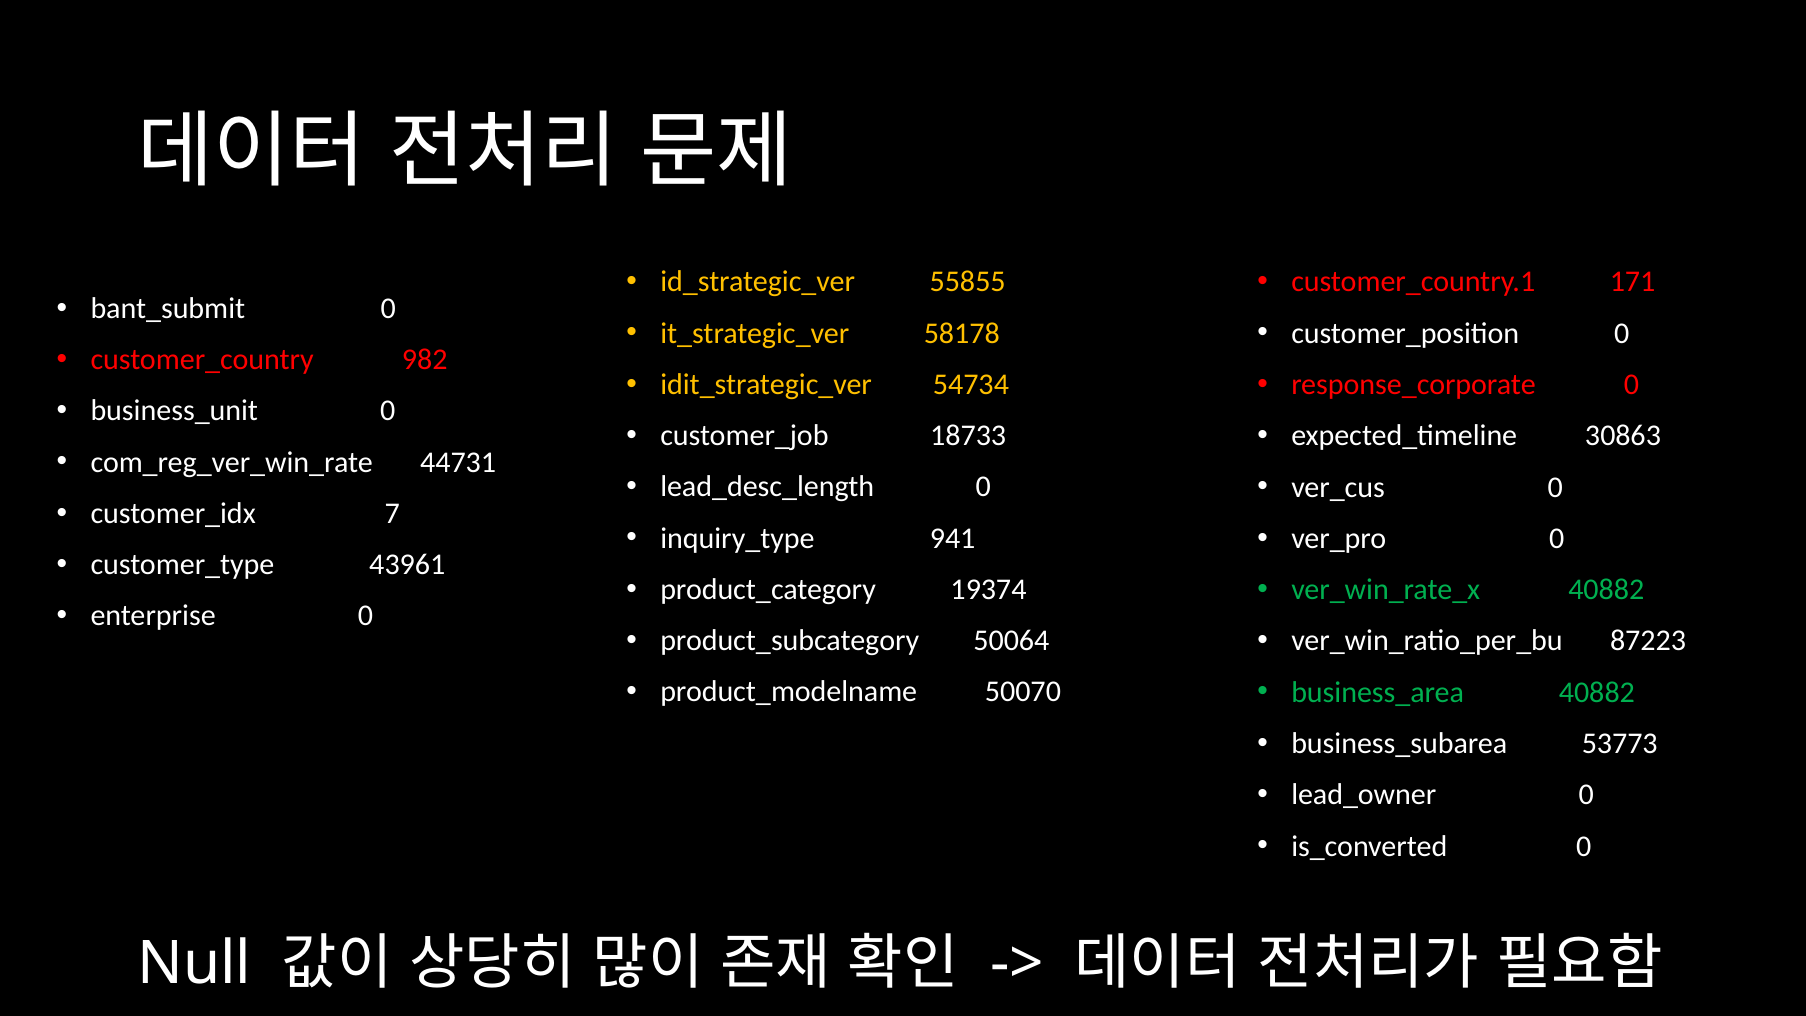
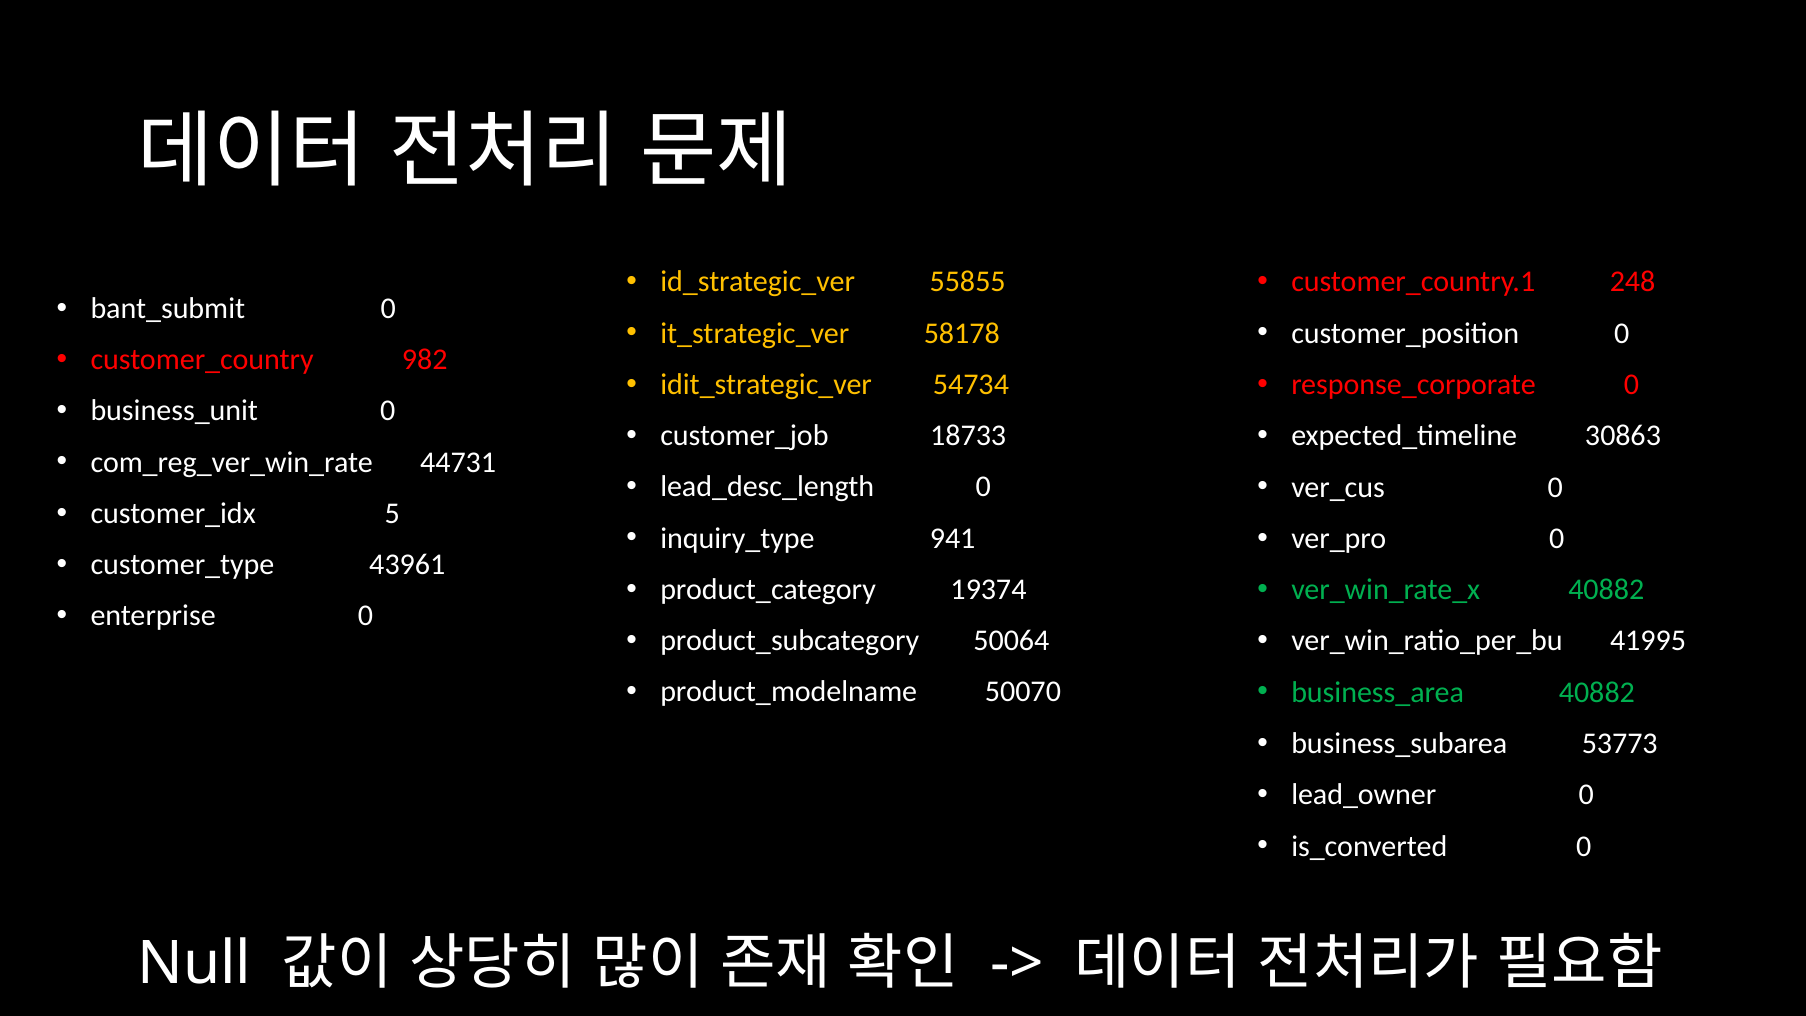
171: 171 -> 248
7: 7 -> 5
87223: 87223 -> 41995
